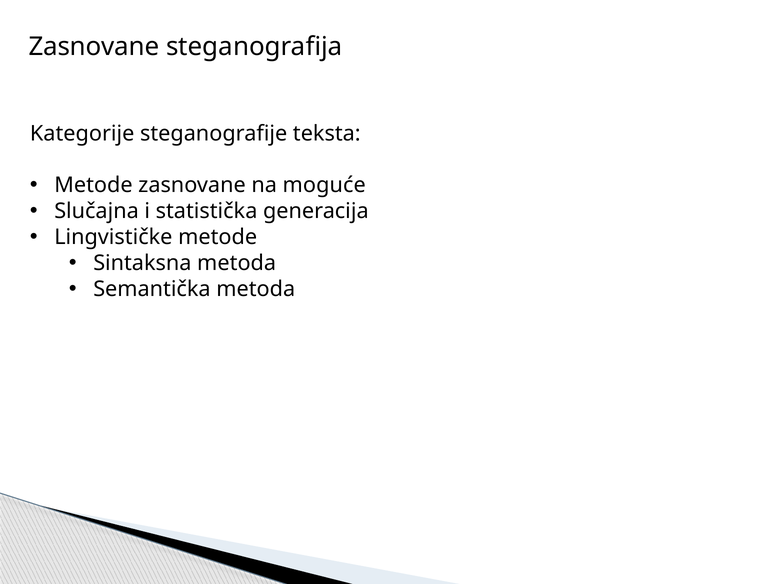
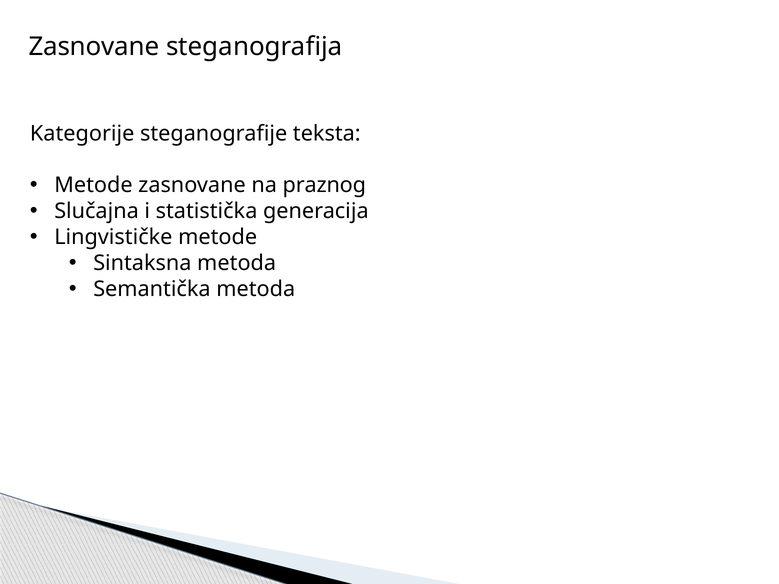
moguće: moguće -> praznog
